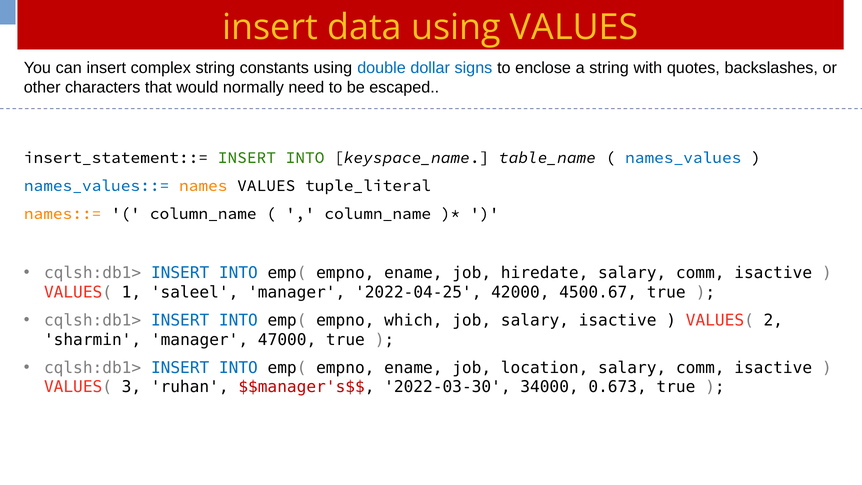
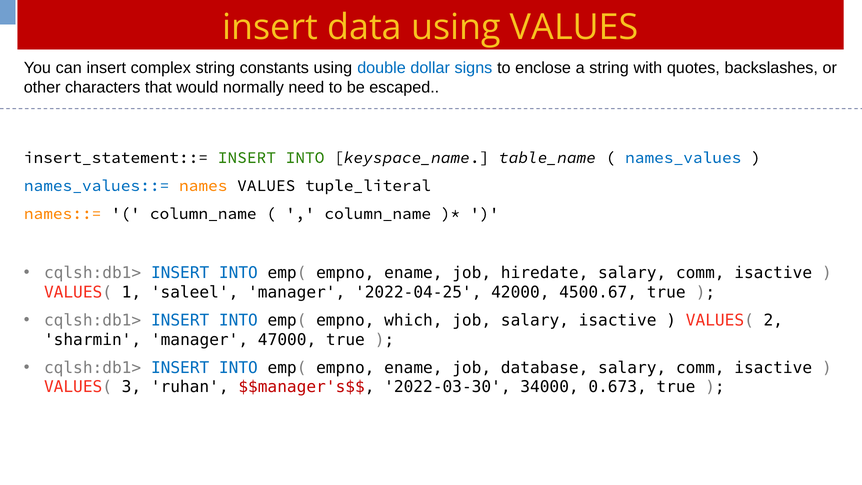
location: location -> database
